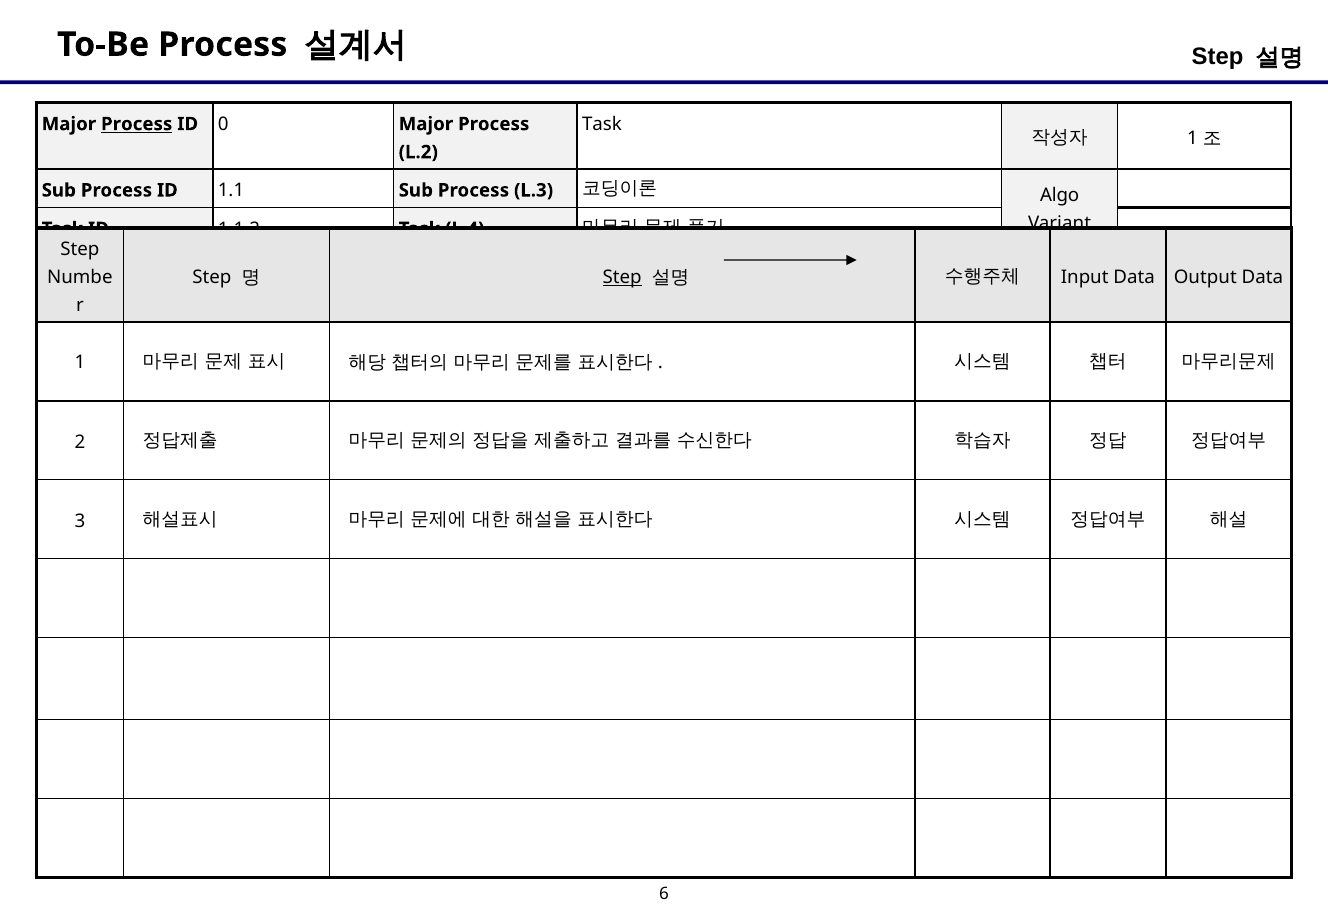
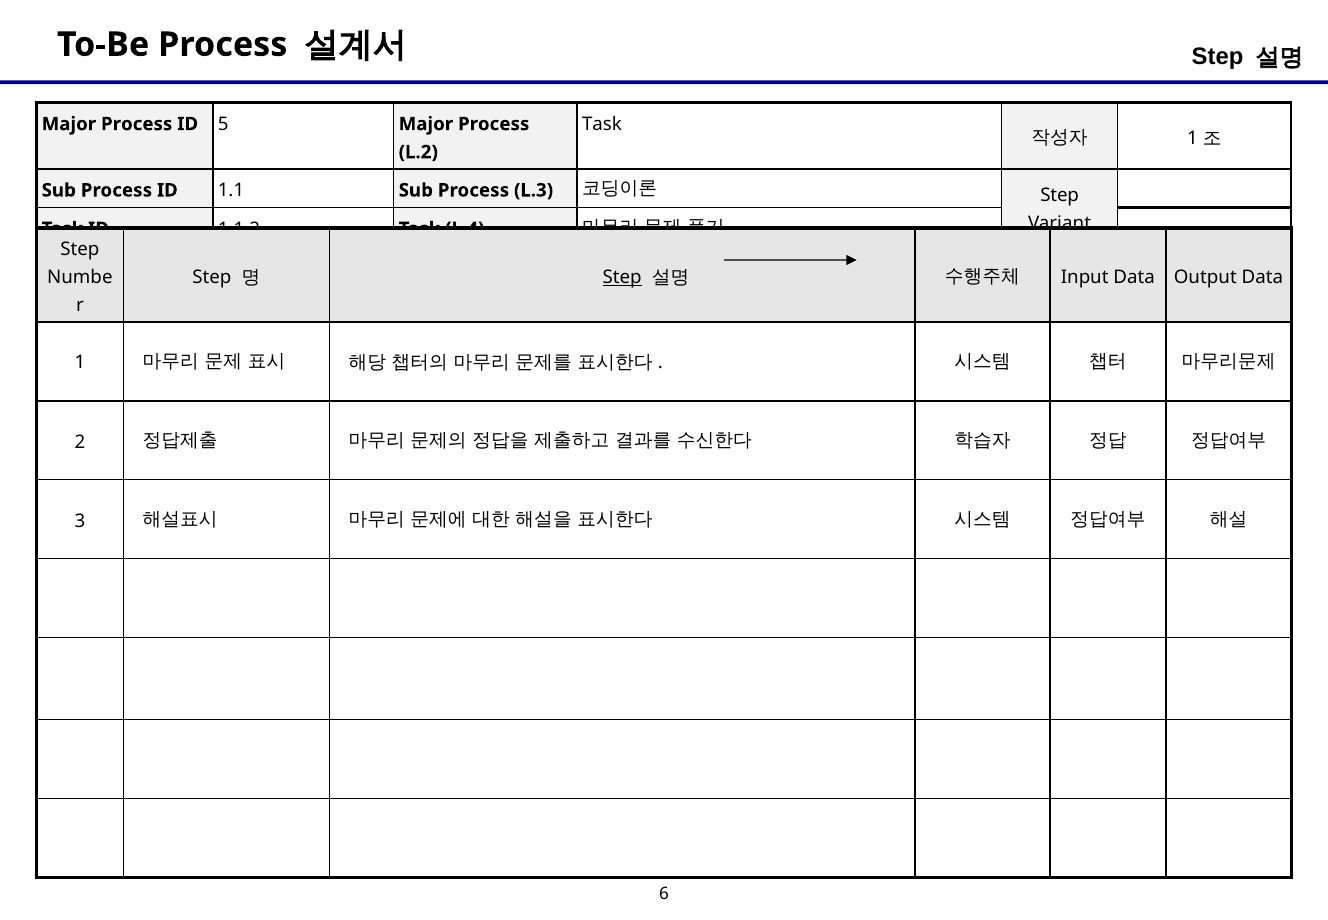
Process at (137, 124) underline: present -> none
0: 0 -> 5
Algo at (1060, 195): Algo -> Step
